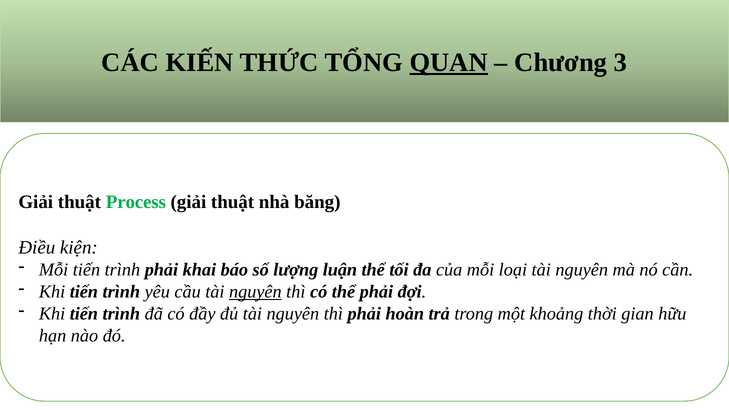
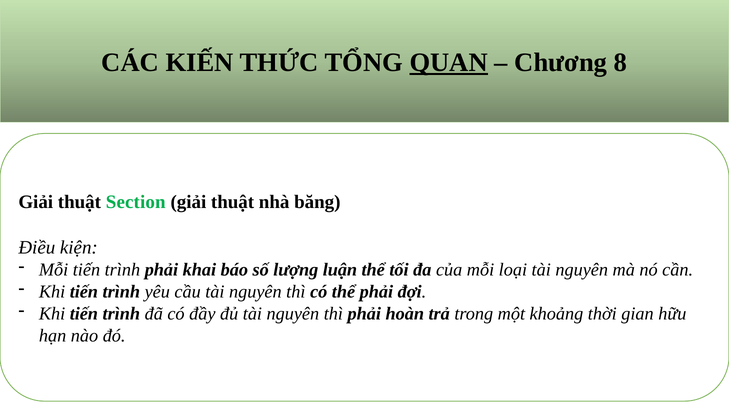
3: 3 -> 8
Process: Process -> Section
nguyên at (255, 292) underline: present -> none
